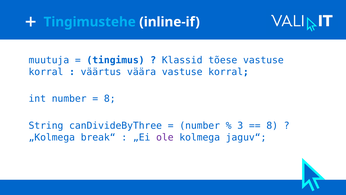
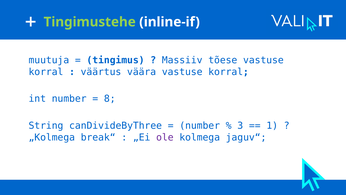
Tingimustehe colour: light blue -> light green
Klassid: Klassid -> Massiiv
8 at (272, 126): 8 -> 1
